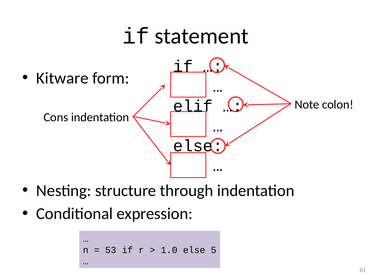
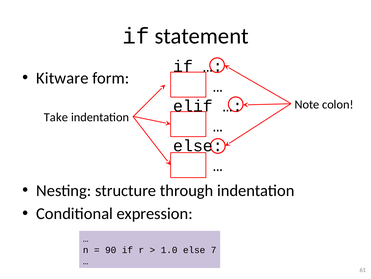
Cons: Cons -> Take
53: 53 -> 90
5: 5 -> 7
